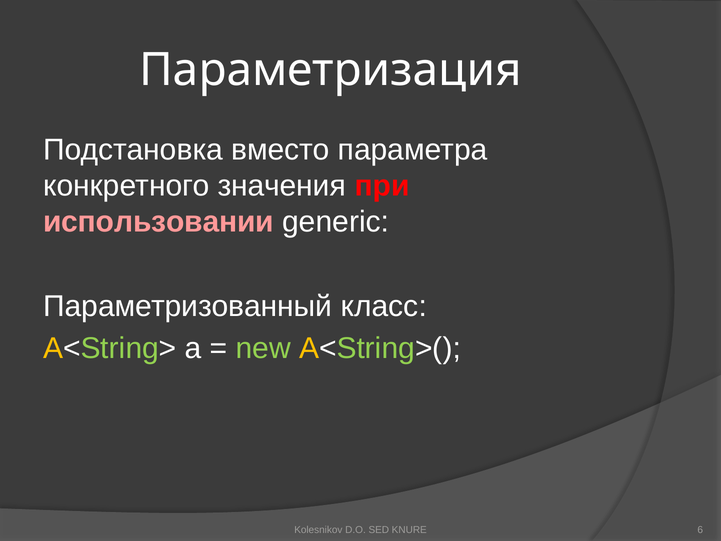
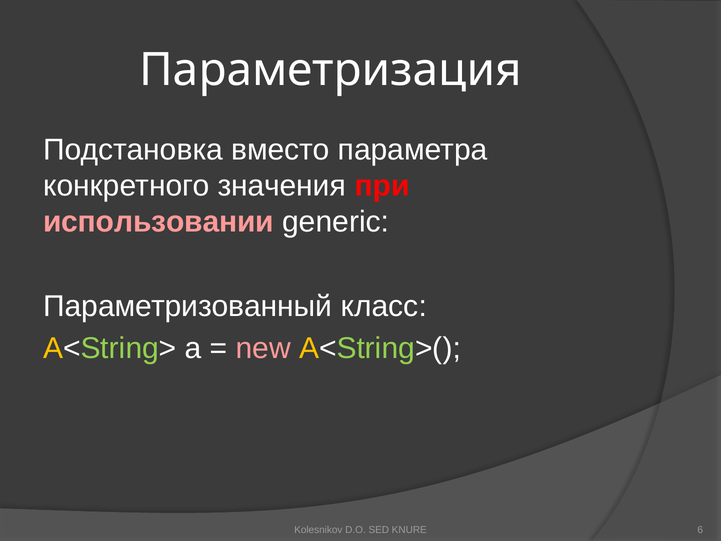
new colour: light green -> pink
